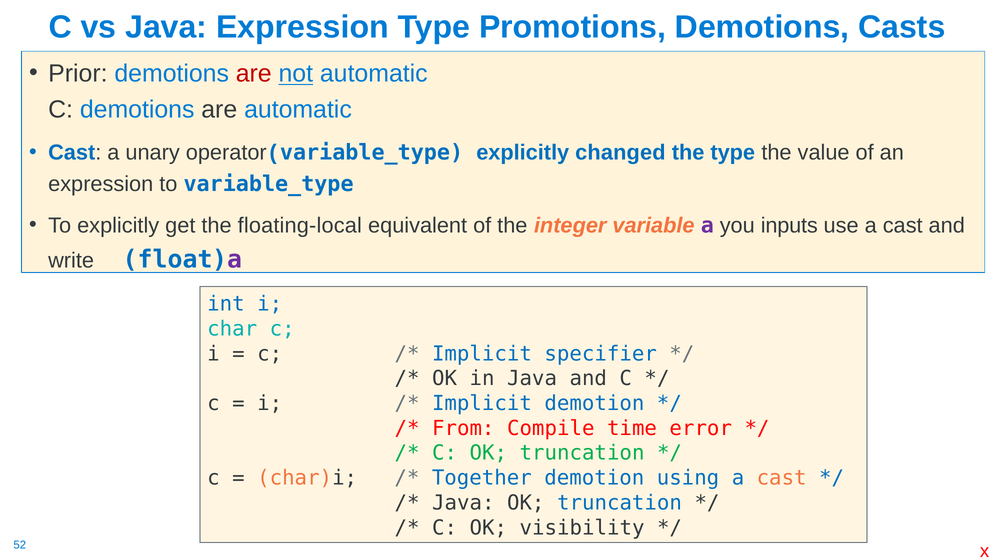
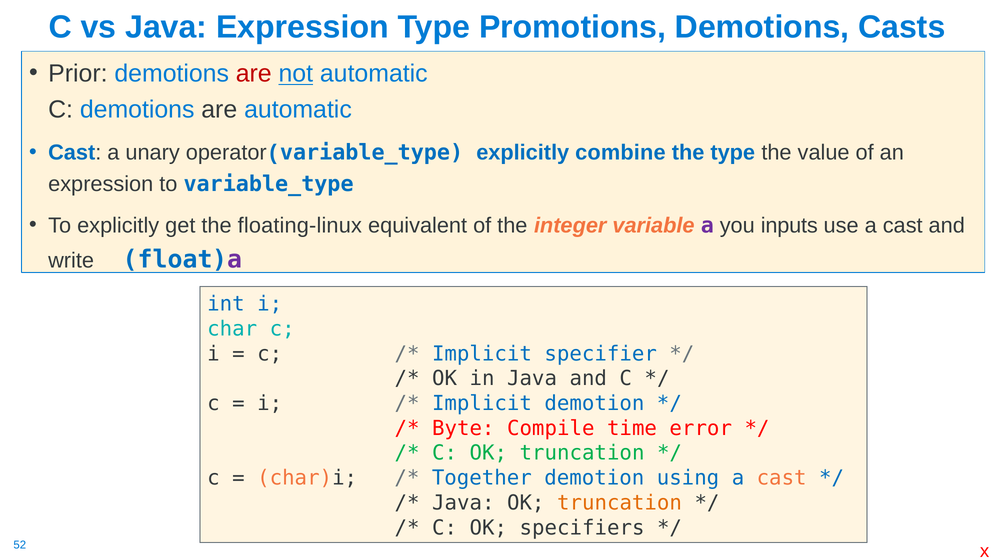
changed: changed -> combine
floating-local: floating-local -> floating-linux
From: From -> Byte
truncation at (619, 503) colour: blue -> orange
visibility: visibility -> specifiers
